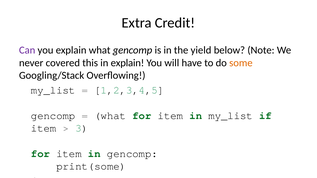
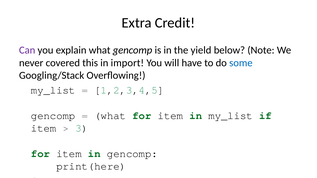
in explain: explain -> import
some colour: orange -> blue
print(some: print(some -> print(here
